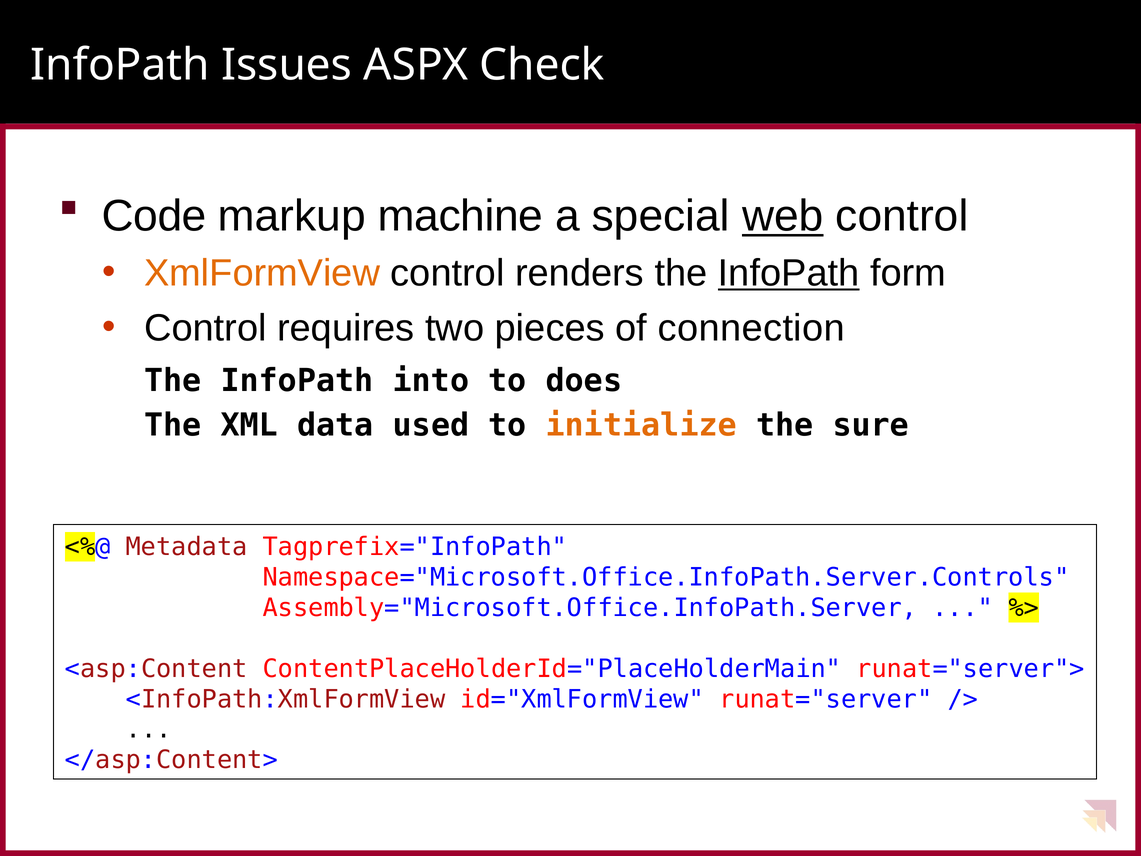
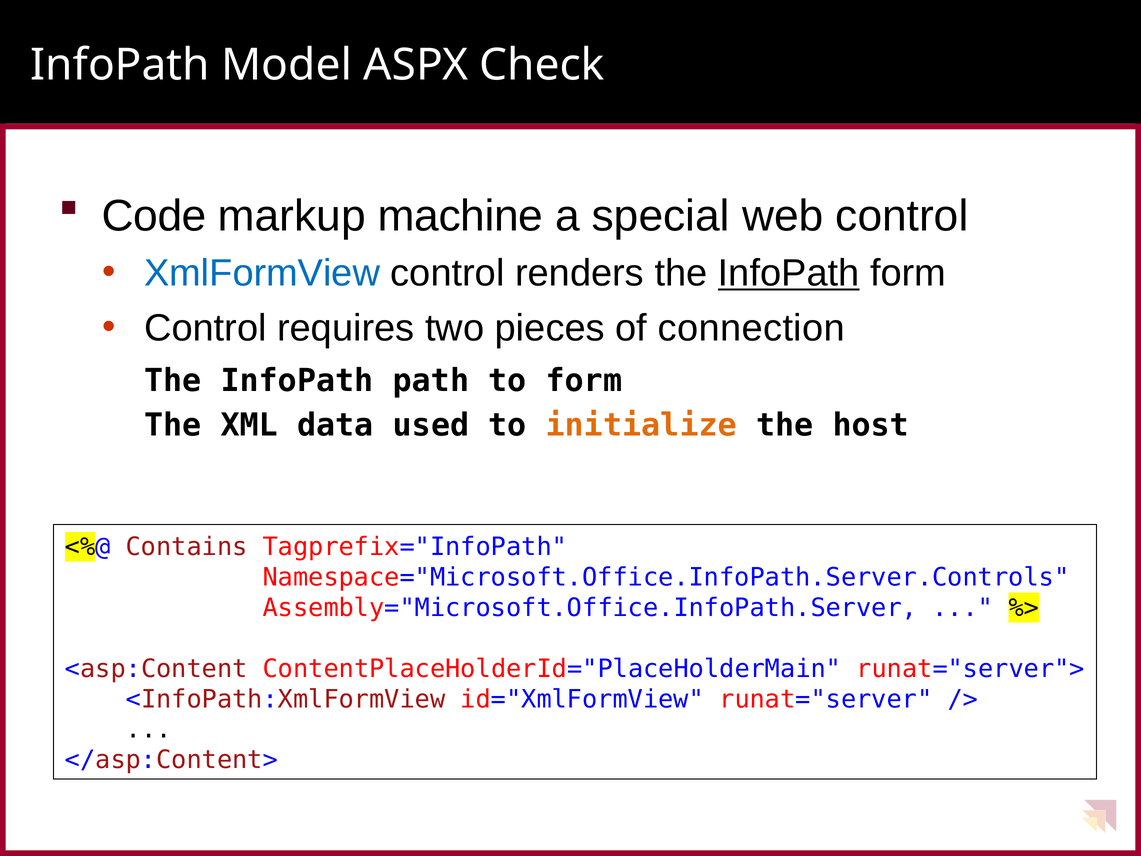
Issues: Issues -> Model
web underline: present -> none
XmlFormView colour: orange -> blue
into: into -> path
to does: does -> form
sure: sure -> host
Metadata: Metadata -> Contains
